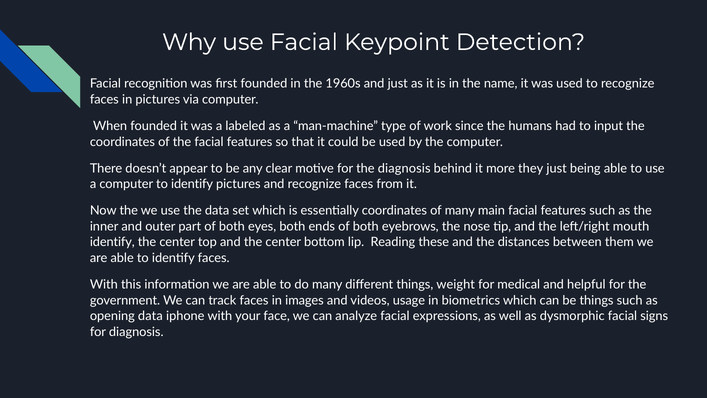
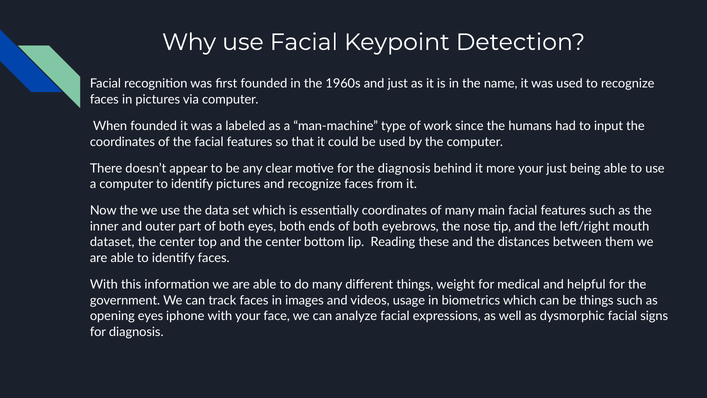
more they: they -> your
identify at (112, 242): identify -> dataset
opening data: data -> eyes
